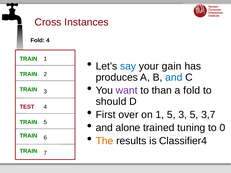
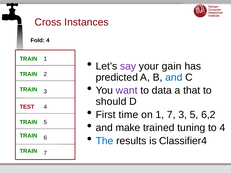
say colour: blue -> purple
produces: produces -> predicted
than: than -> data
a fold: fold -> that
over: over -> time
1 5: 5 -> 7
3,7: 3,7 -> 6,2
alone: alone -> make
to 0: 0 -> 4
The colour: orange -> blue
